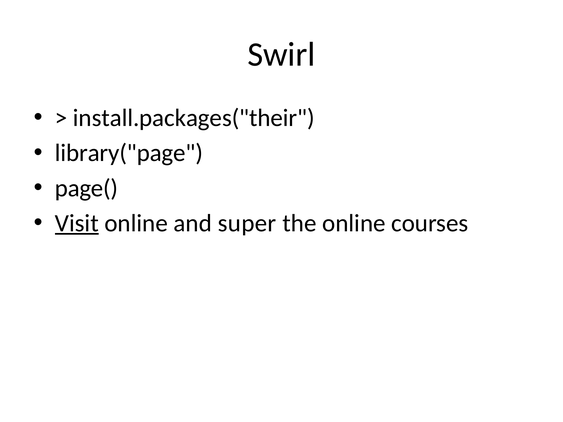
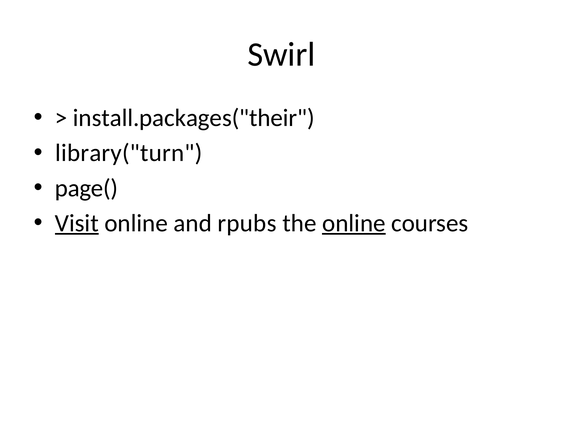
library("page: library("page -> library("turn
super: super -> rpubs
online at (354, 223) underline: none -> present
